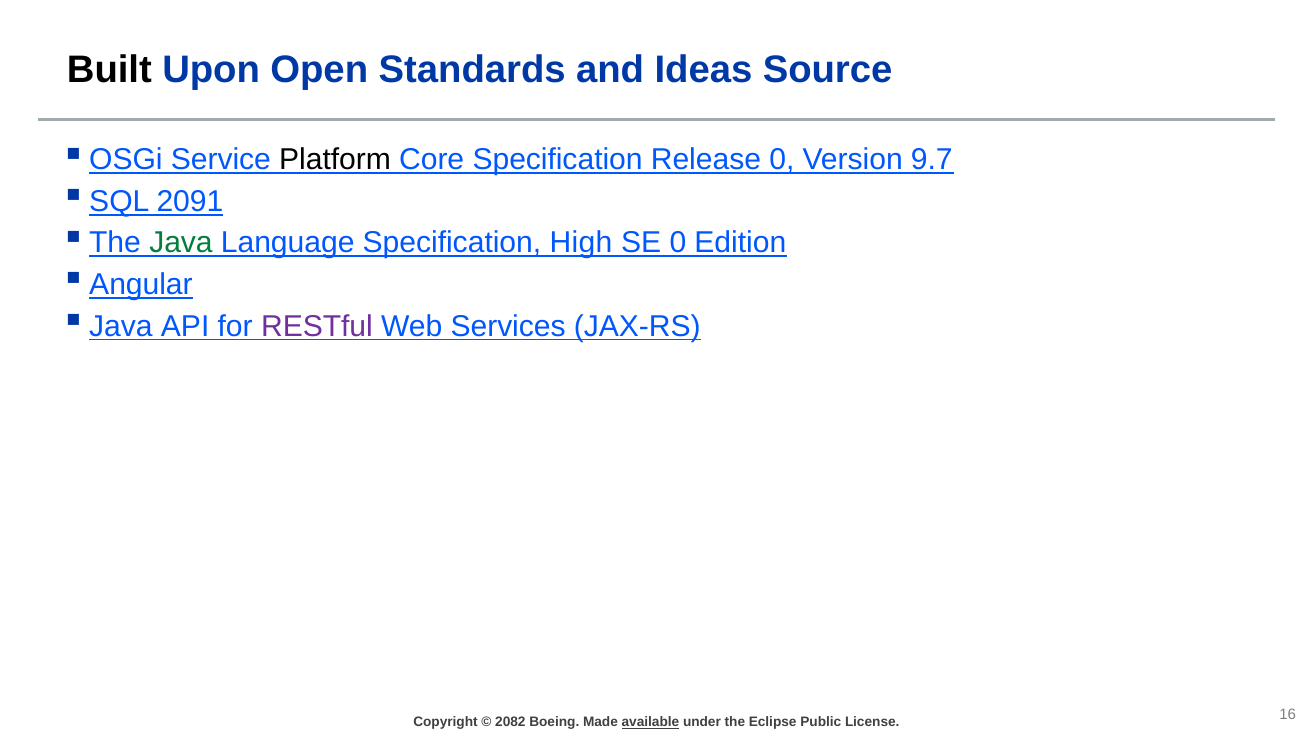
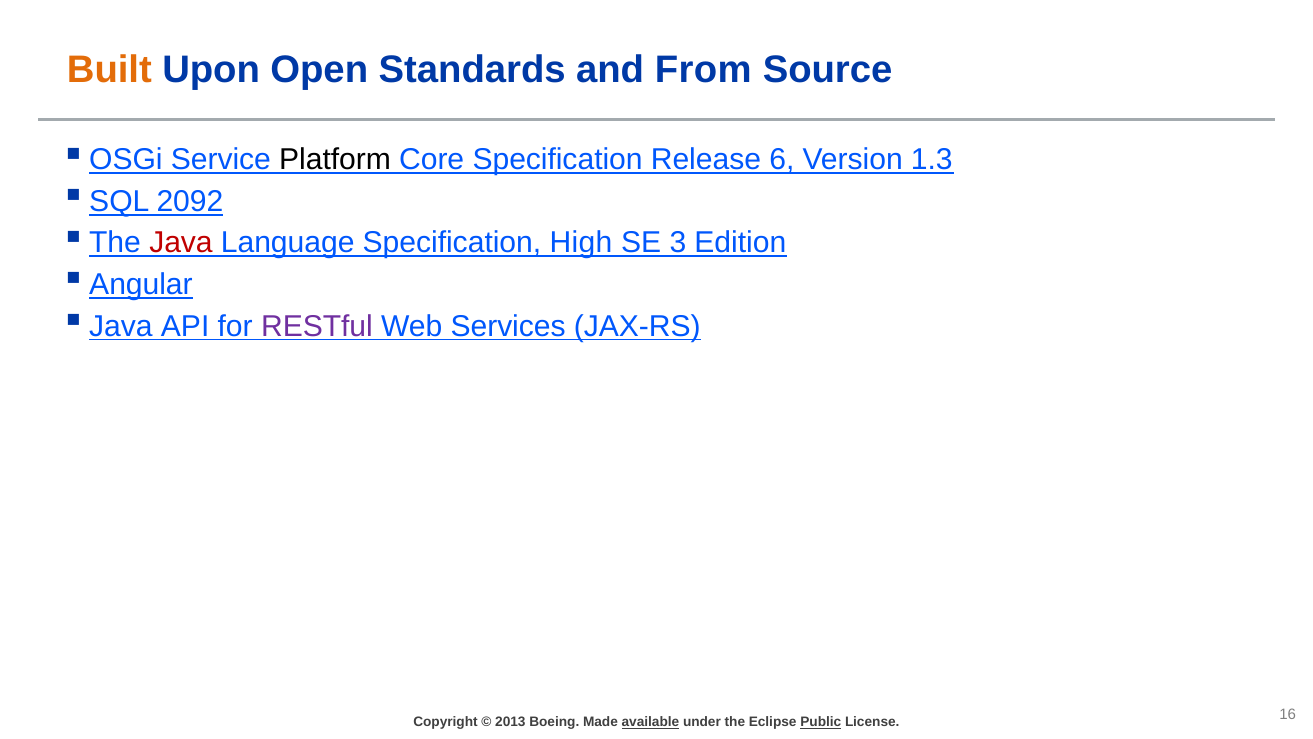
Built colour: black -> orange
Ideas: Ideas -> From
Release 0: 0 -> 6
9.7: 9.7 -> 1.3
2091: 2091 -> 2092
Java at (181, 243) colour: green -> red
SE 0: 0 -> 3
2082: 2082 -> 2013
Public underline: none -> present
